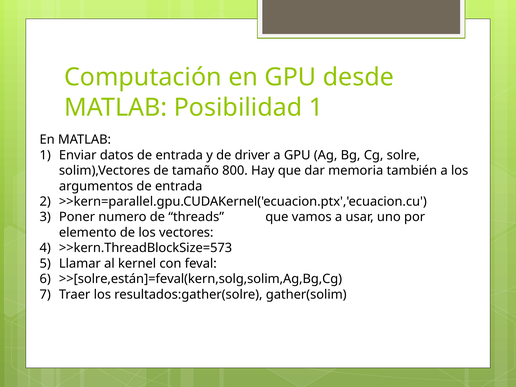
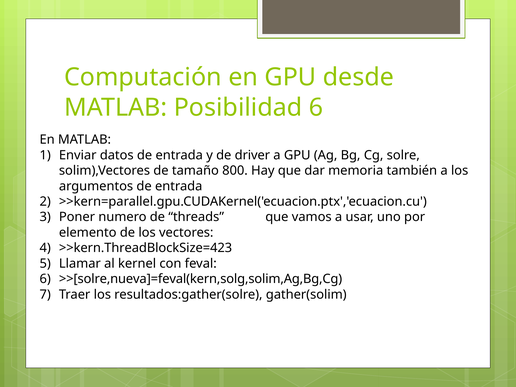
Posibilidad 1: 1 -> 6
>>kern.ThreadBlockSize=573: >>kern.ThreadBlockSize=573 -> >>kern.ThreadBlockSize=423
>>[solre,están]=feval(kern,solg,solim,Ag,Bg,Cg: >>[solre,están]=feval(kern,solg,solim,Ag,Bg,Cg -> >>[solre,nueva]=feval(kern,solg,solim,Ag,Bg,Cg
